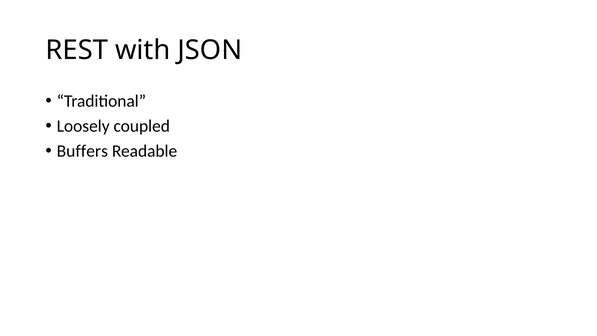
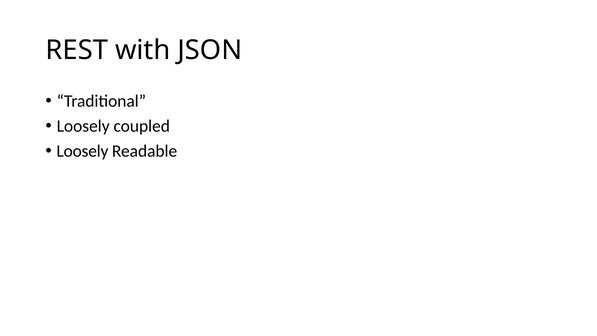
Buffers at (82, 151): Buffers -> Loosely
